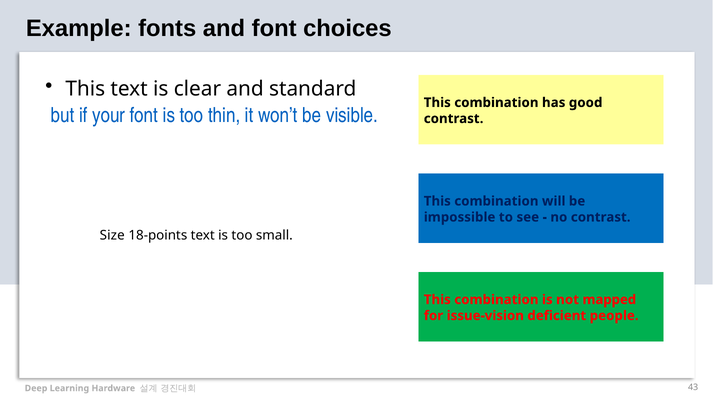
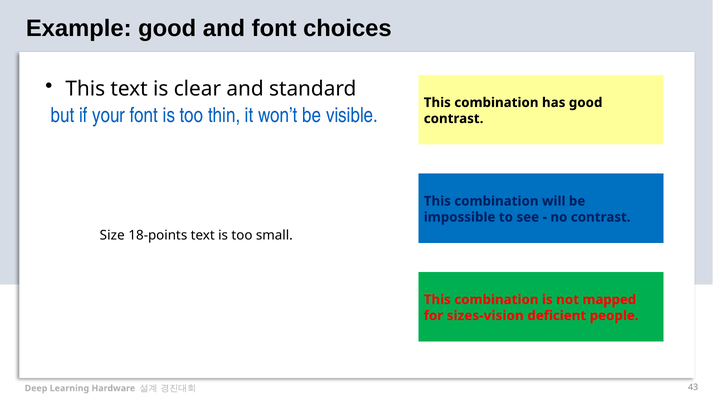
Example fonts: fonts -> good
issue-vision: issue-vision -> sizes-vision
